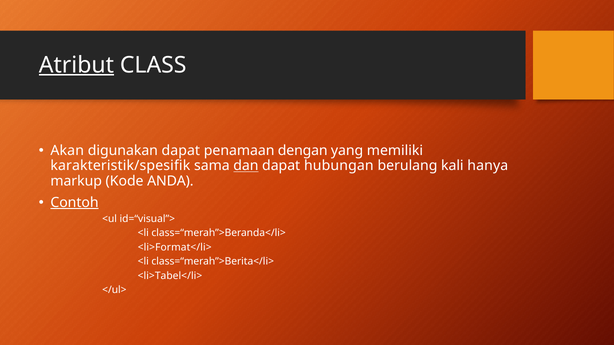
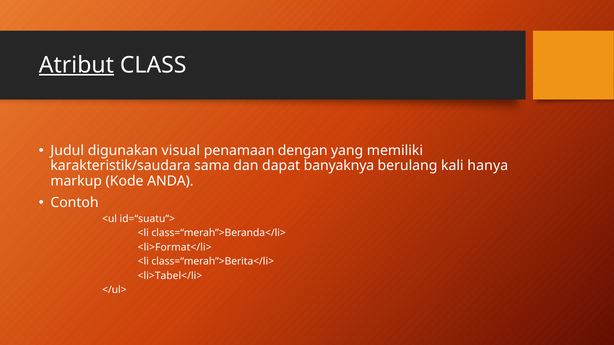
Akan: Akan -> Judul
digunakan dapat: dapat -> visual
karakteristik/spesifik: karakteristik/spesifik -> karakteristik/saudara
dan underline: present -> none
hubungan: hubungan -> banyaknya
Contoh underline: present -> none
id=“visual”>: id=“visual”> -> id=“suatu”>
